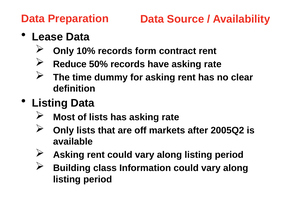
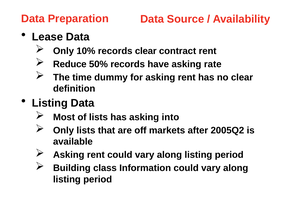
records form: form -> clear
has asking rate: rate -> into
